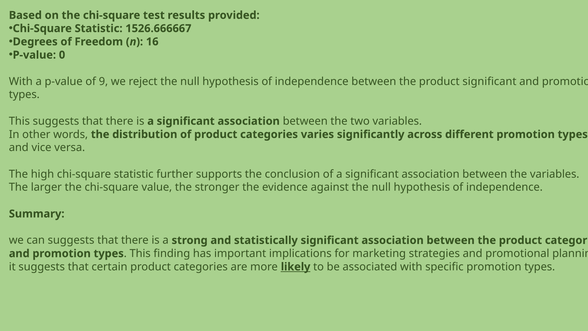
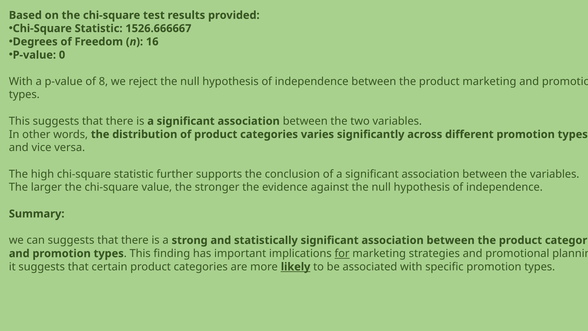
9: 9 -> 8
product significant: significant -> marketing
for underline: none -> present
